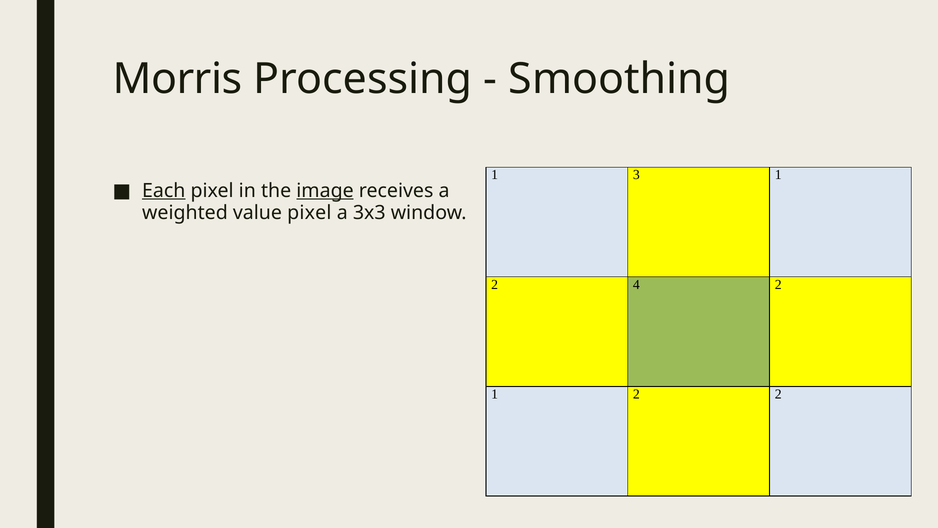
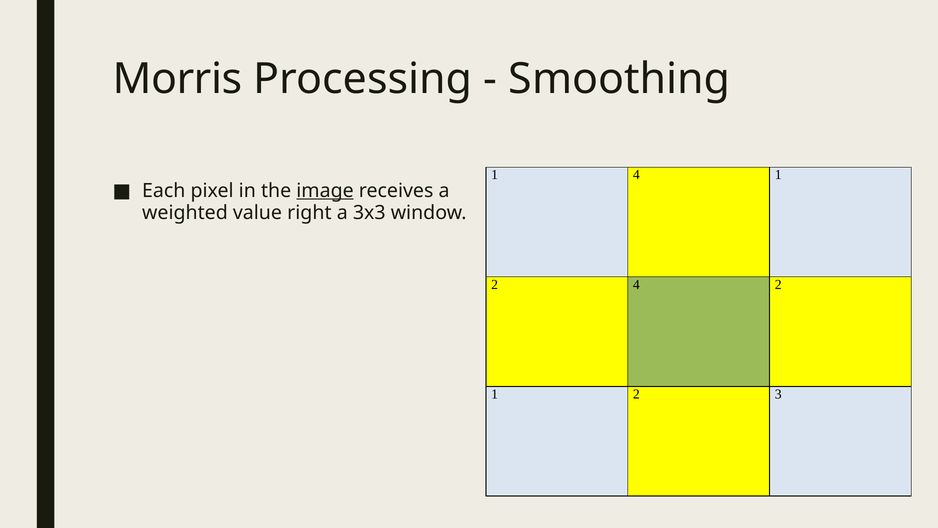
1 3: 3 -> 4
Each underline: present -> none
value pixel: pixel -> right
2 2: 2 -> 3
